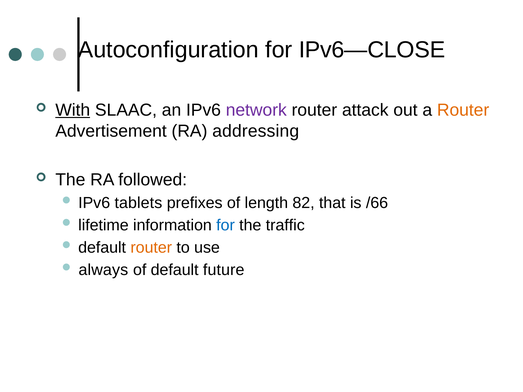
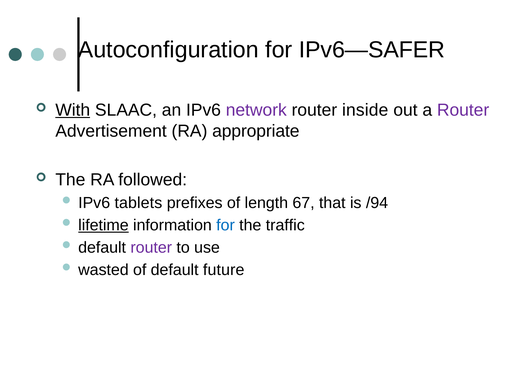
IPv6—CLOSE: IPv6—CLOSE -> IPv6—SAFER
attack: attack -> inside
Router at (463, 110) colour: orange -> purple
addressing: addressing -> appropriate
82: 82 -> 67
/66: /66 -> /94
lifetime underline: none -> present
router at (151, 248) colour: orange -> purple
always: always -> wasted
